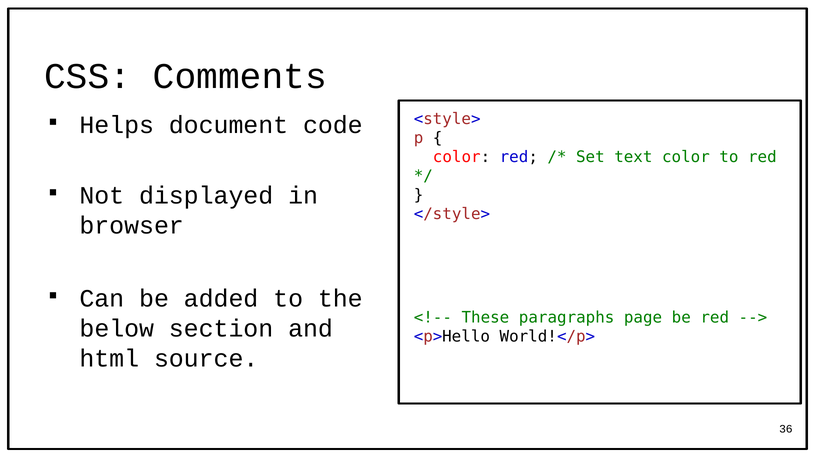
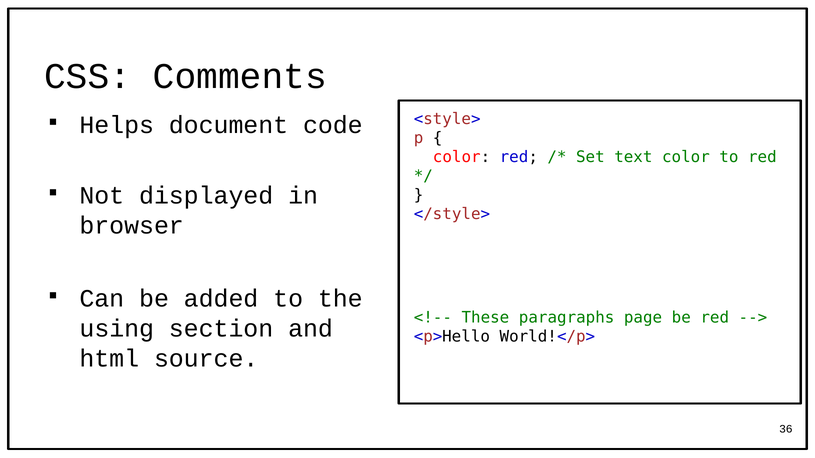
below: below -> using
